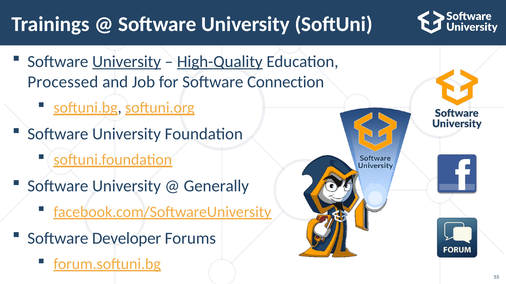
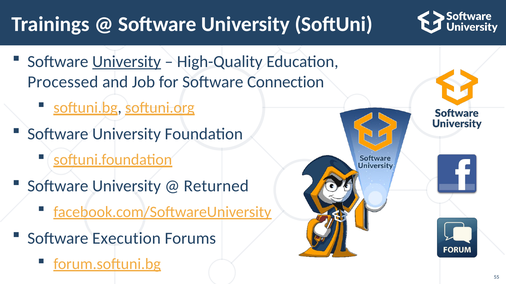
High-Quality underline: present -> none
Generally: Generally -> Returned
Developer: Developer -> Execution
